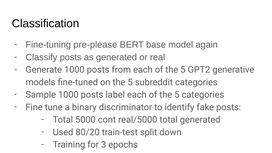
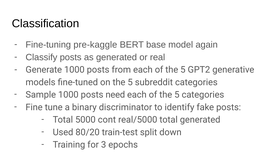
pre-please: pre-please -> pre-kaggle
label: label -> need
